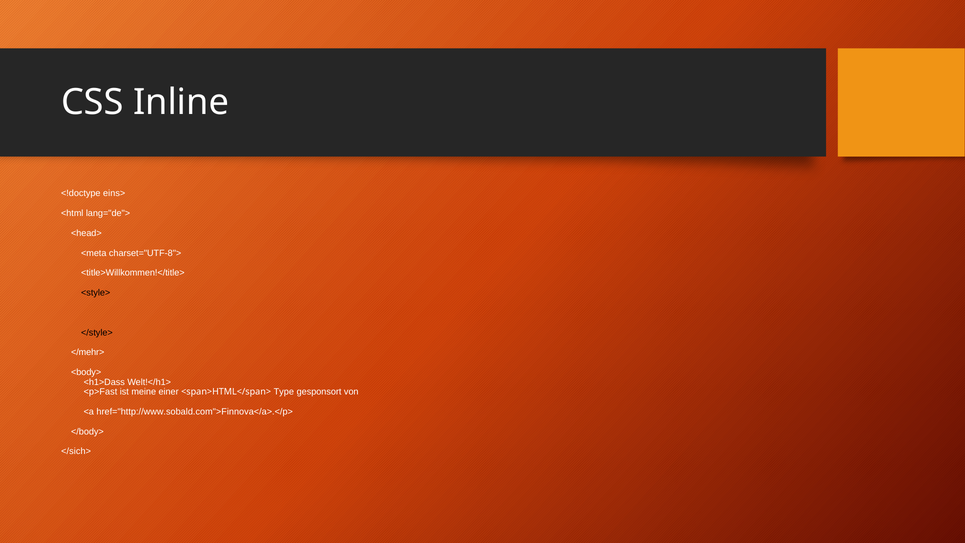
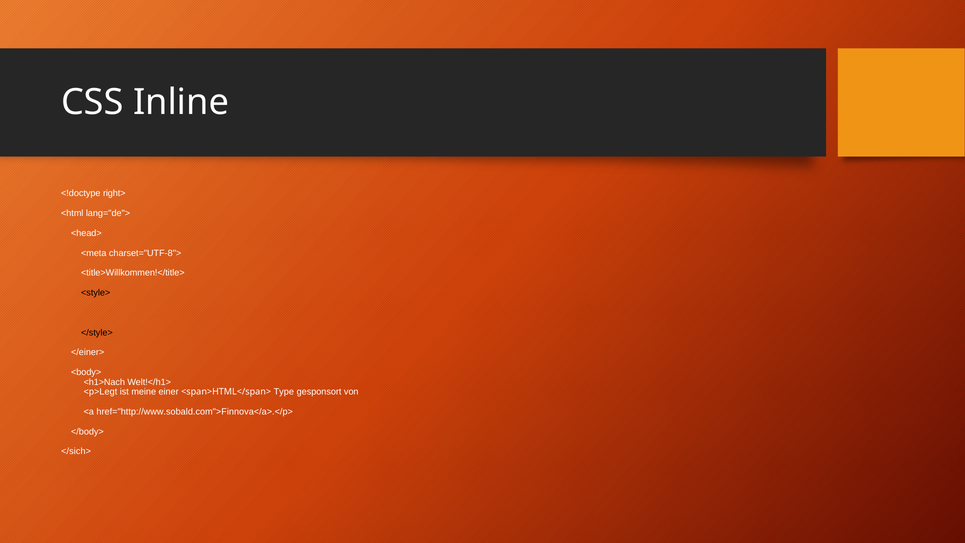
eins>: eins> -> right>
</mehr>: </mehr> -> </einer>
<h1>Dass: <h1>Dass -> <h1>Nach
<p>Fast: <p>Fast -> <p>Legt
